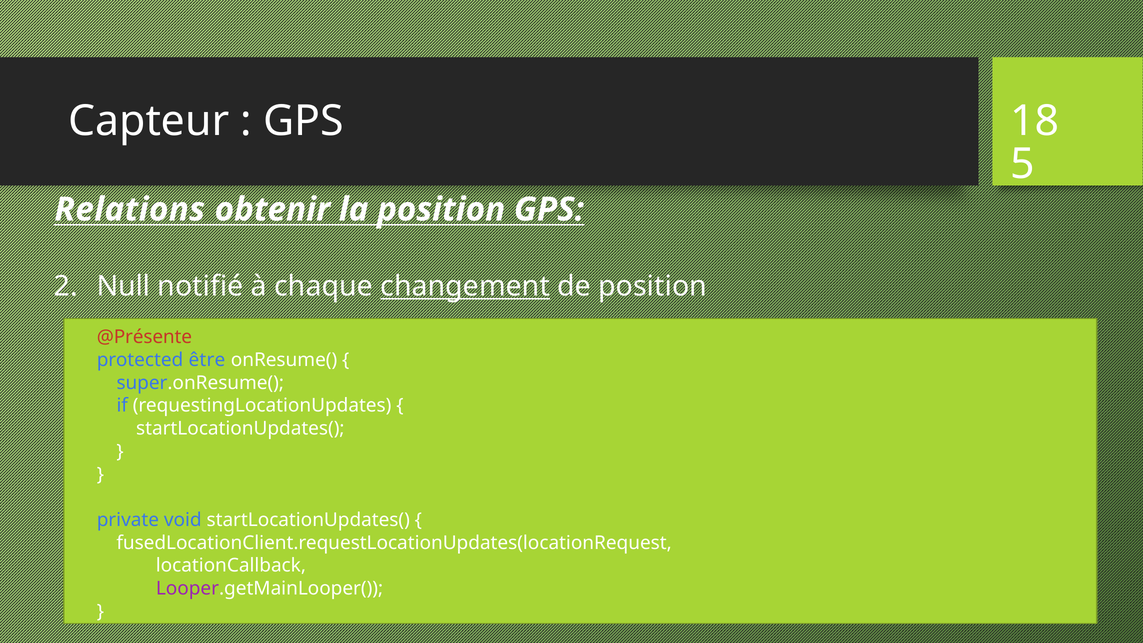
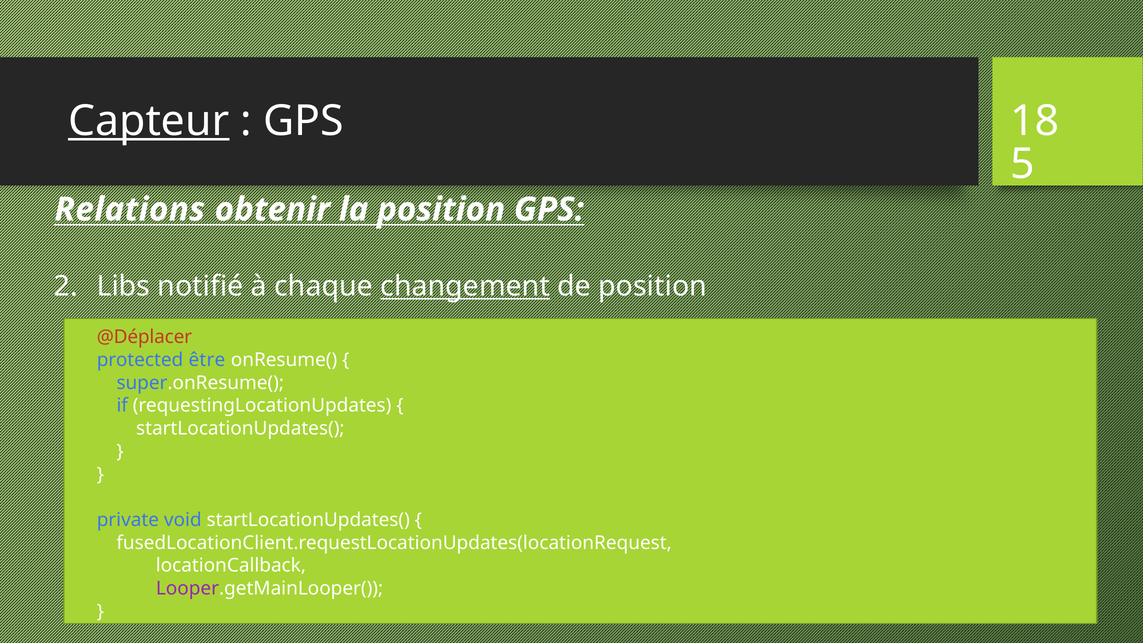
Capteur underline: none -> present
Null: Null -> Libs
@Présente: @Présente -> @Déplacer
